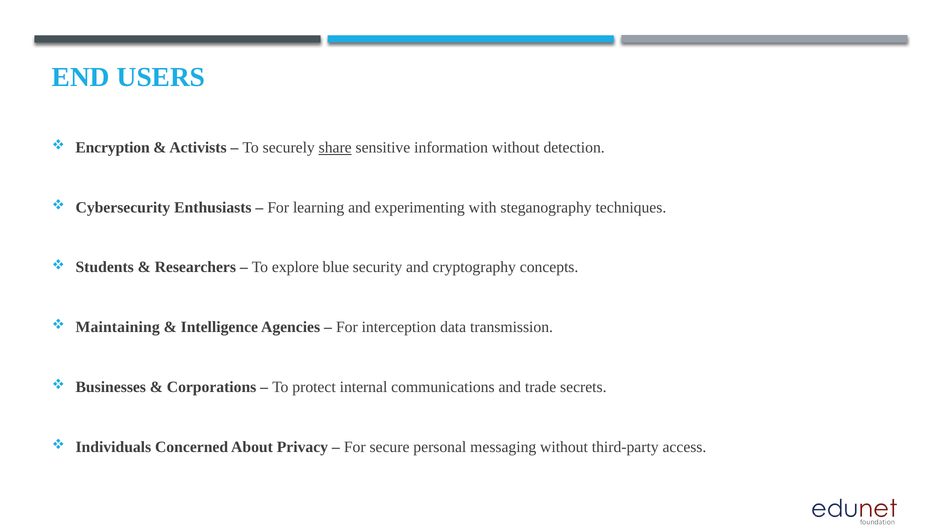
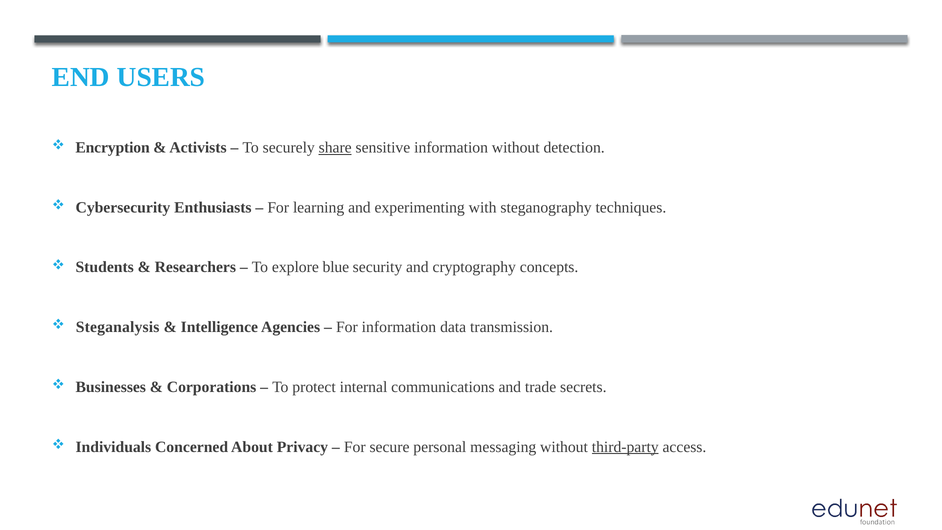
Maintaining: Maintaining -> Steganalysis
For interception: interception -> information
third-party underline: none -> present
